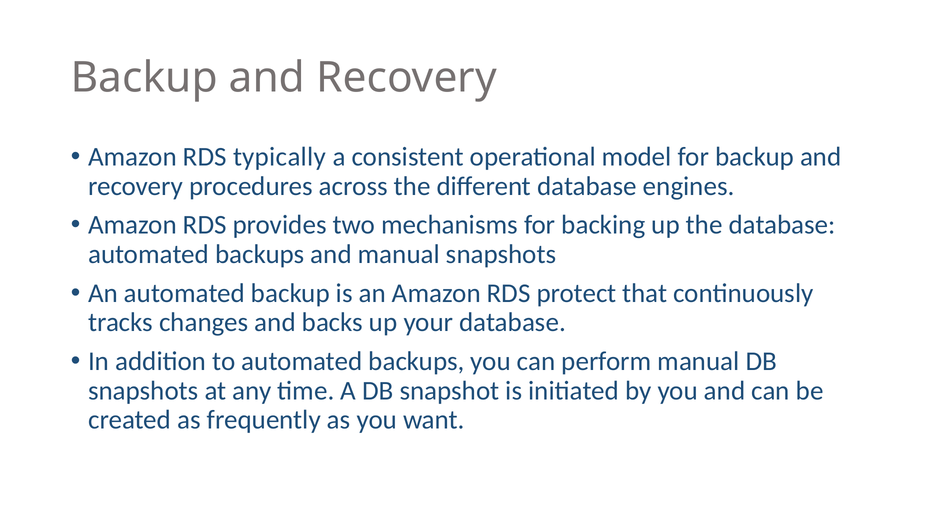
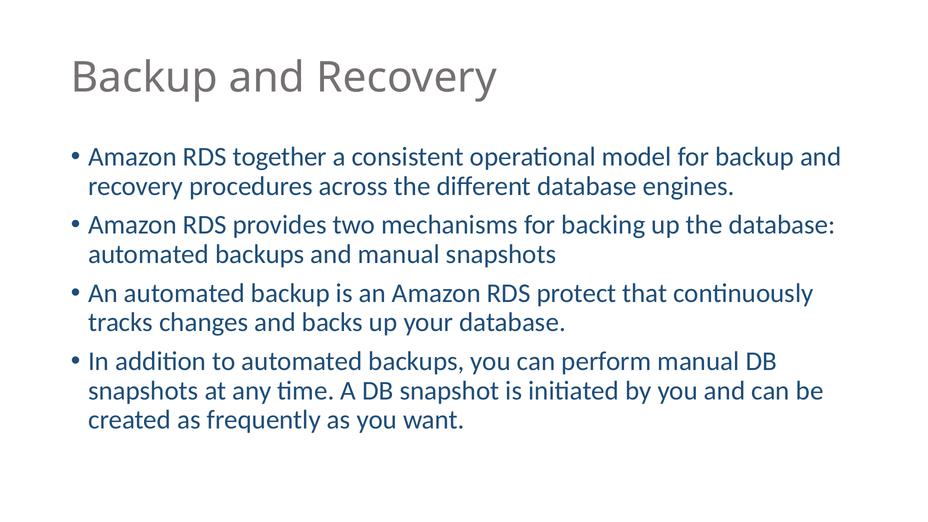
typically: typically -> together
